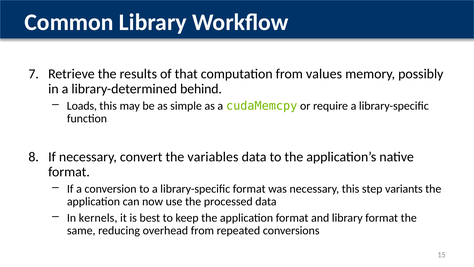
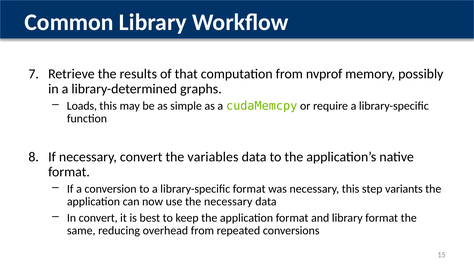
values: values -> nvprof
behind: behind -> graphs
the processed: processed -> necessary
In kernels: kernels -> convert
